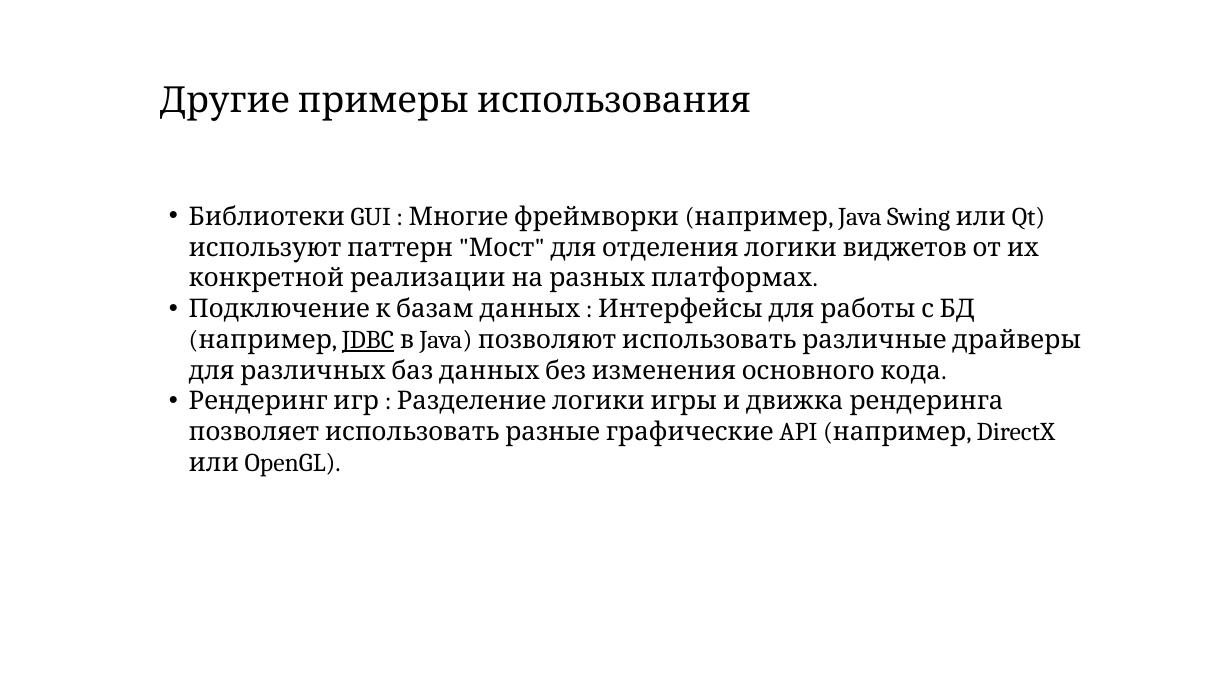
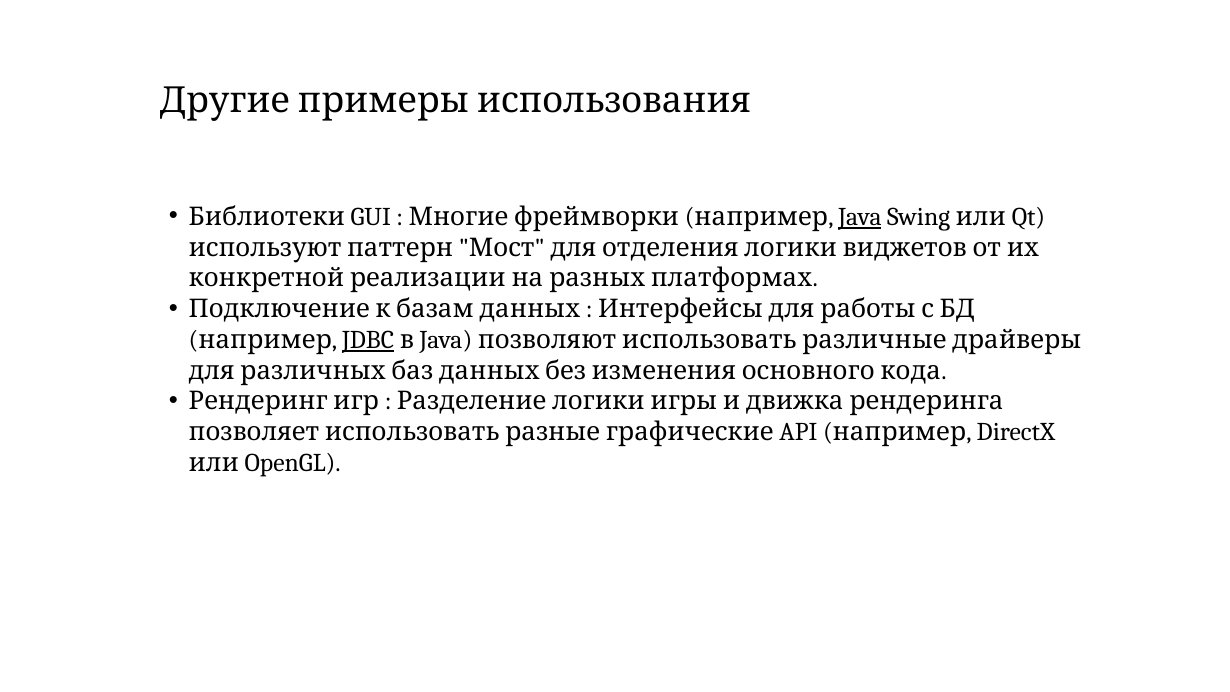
Java at (860, 217) underline: none -> present
